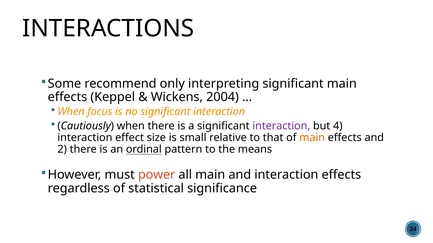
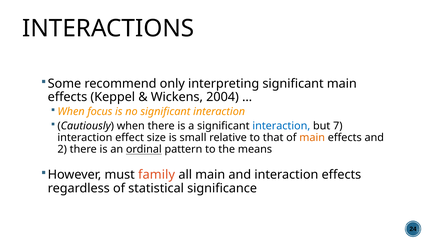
interaction at (281, 126) colour: purple -> blue
4: 4 -> 7
power: power -> family
